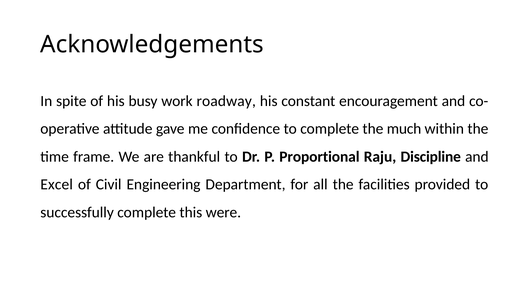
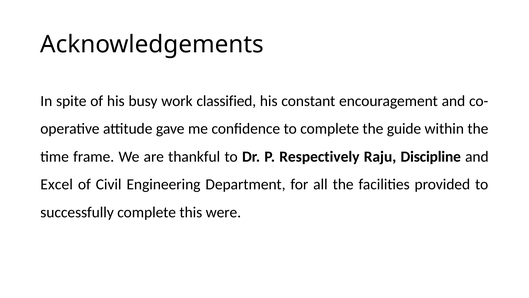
roadway: roadway -> classified
much: much -> guide
Proportional: Proportional -> Respectively
